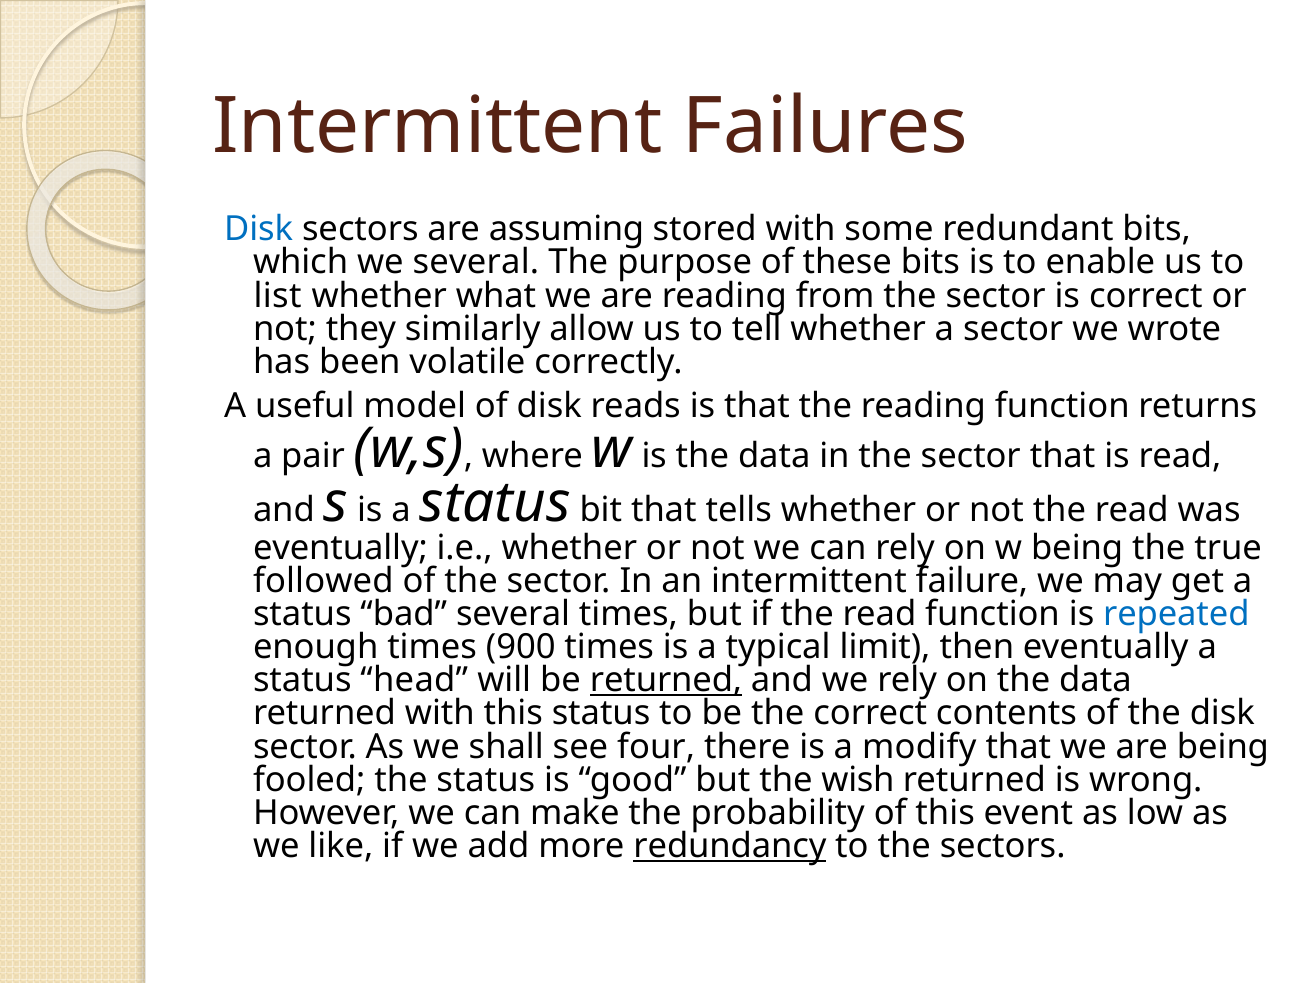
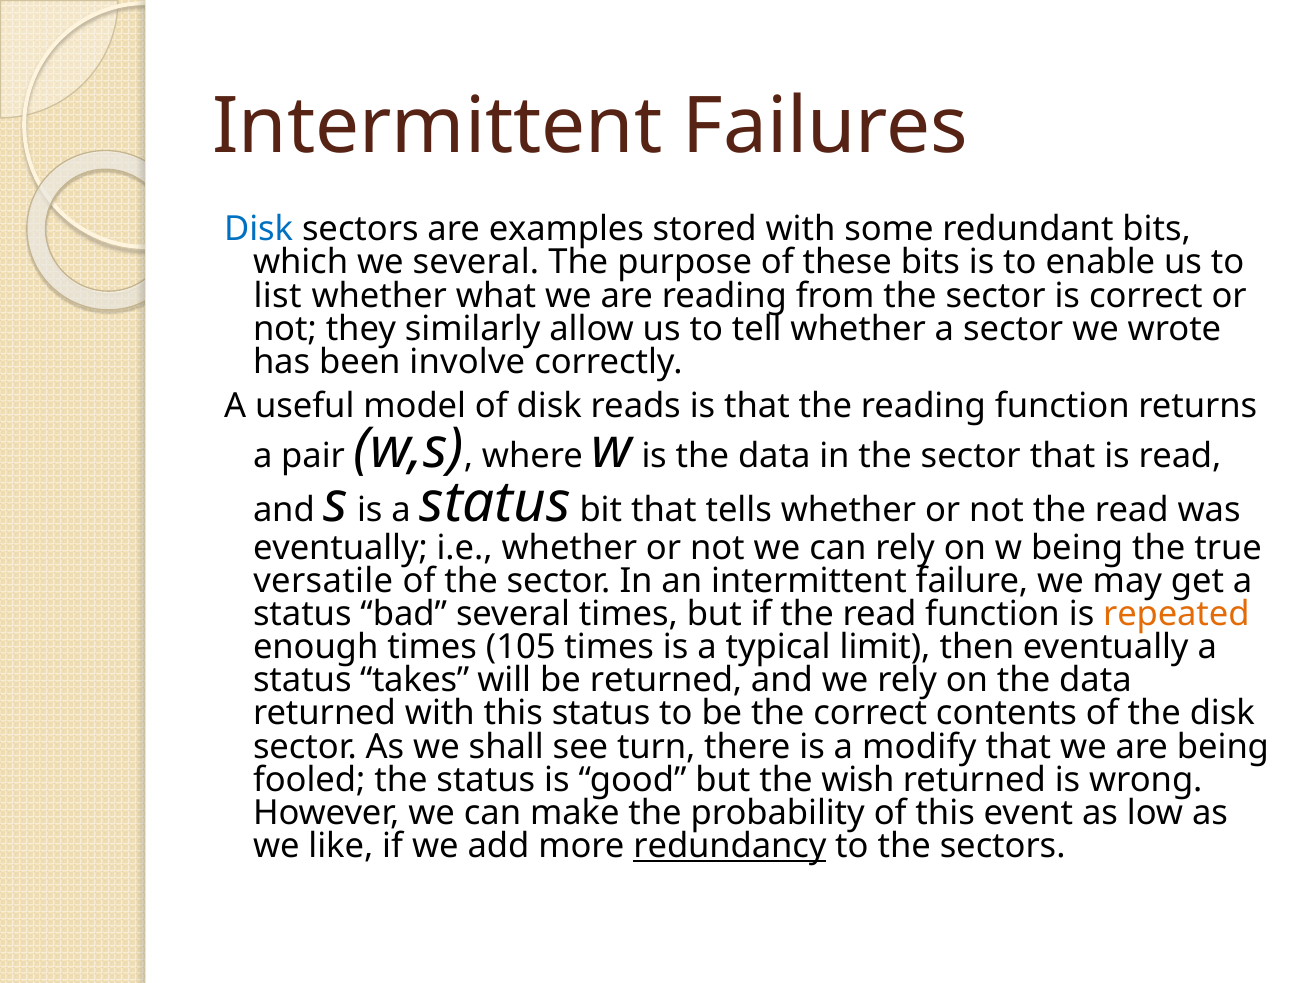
assuming: assuming -> examples
volatile: volatile -> involve
followed: followed -> versatile
repeated colour: blue -> orange
900: 900 -> 105
head: head -> takes
returned at (666, 681) underline: present -> none
four: four -> turn
